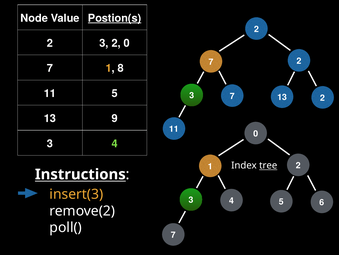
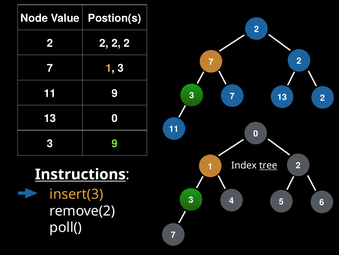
Postion(s underline: present -> none
3 at (104, 43): 3 -> 2
0 at (127, 43): 0 -> 2
1 8: 8 -> 3
11 5: 5 -> 9
9 at (115, 118): 9 -> 0
4 at (115, 143): 4 -> 9
